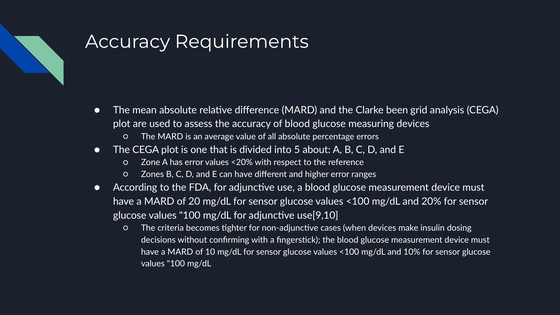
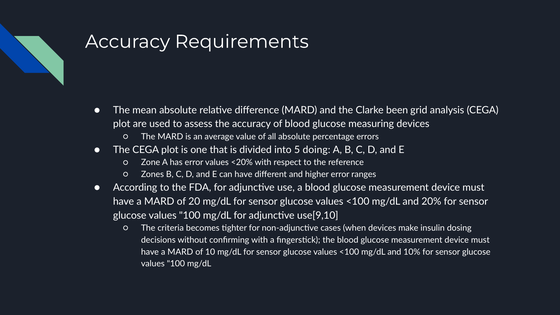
about: about -> doing
